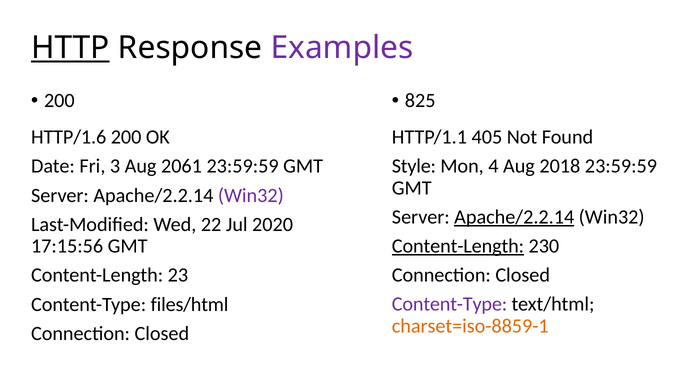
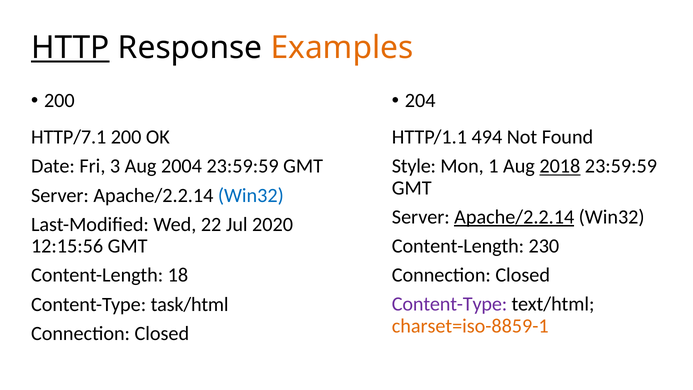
Examples colour: purple -> orange
825: 825 -> 204
405: 405 -> 494
HTTP/1.6: HTTP/1.6 -> HTTP/7.1
4: 4 -> 1
2018 underline: none -> present
2061: 2061 -> 2004
Win32 at (251, 195) colour: purple -> blue
Content-Length at (458, 246) underline: present -> none
17:15:56: 17:15:56 -> 12:15:56
23: 23 -> 18
files/html: files/html -> task/html
